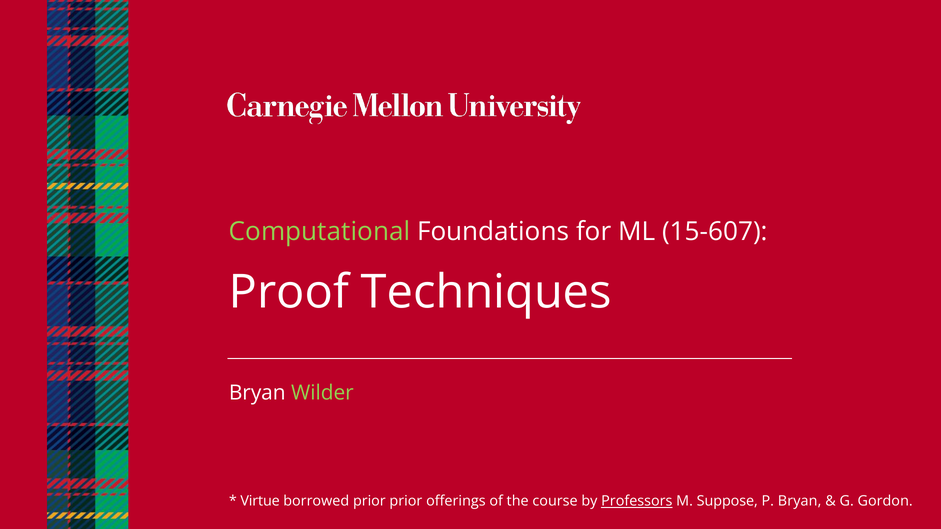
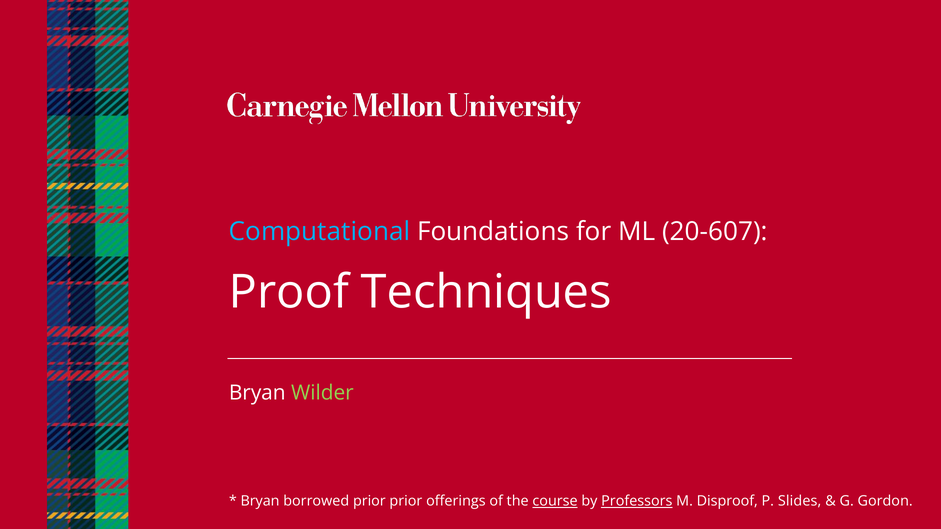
Computational colour: light green -> light blue
15-607: 15-607 -> 20-607
Virtue at (260, 501): Virtue -> Bryan
course underline: none -> present
Suppose: Suppose -> Disproof
P Bryan: Bryan -> Slides
